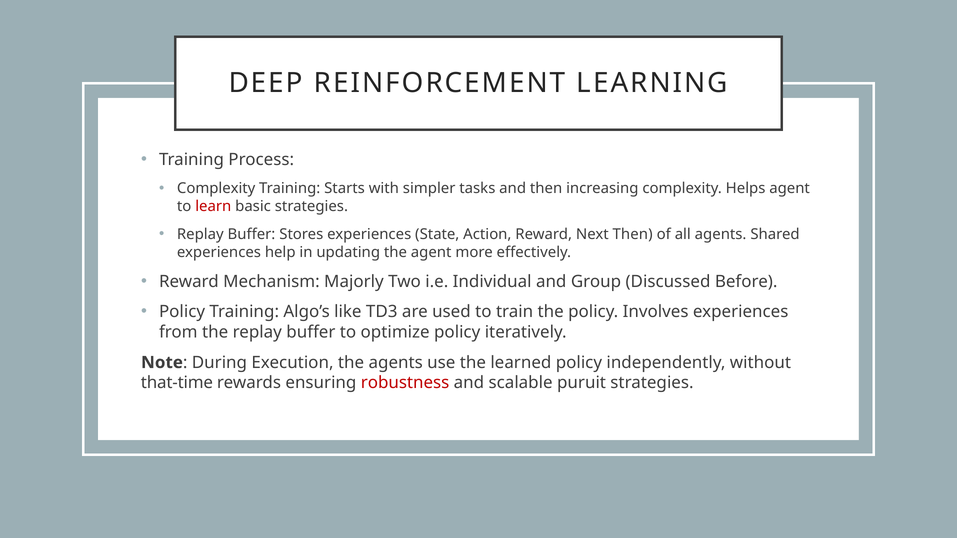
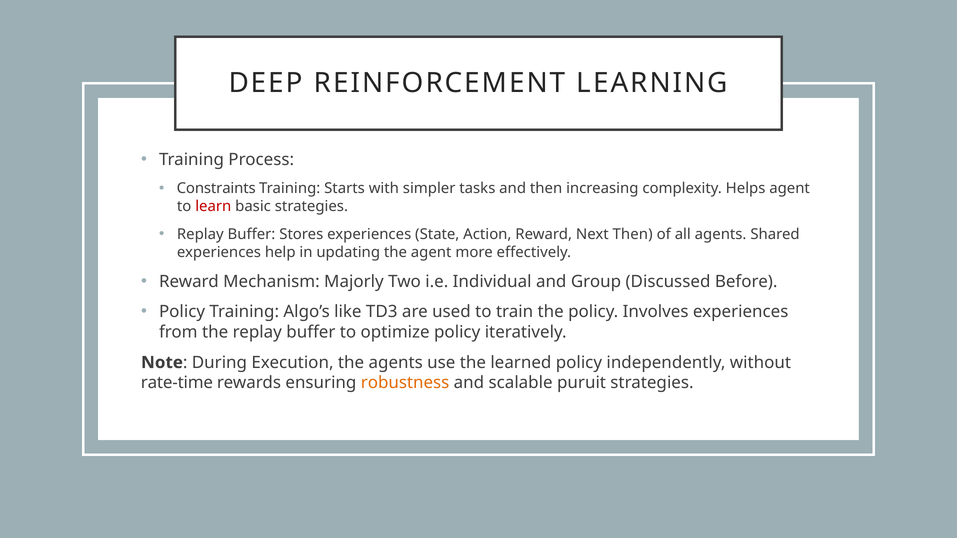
Complexity at (216, 189): Complexity -> Constraints
that-time: that-time -> rate-time
robustness colour: red -> orange
